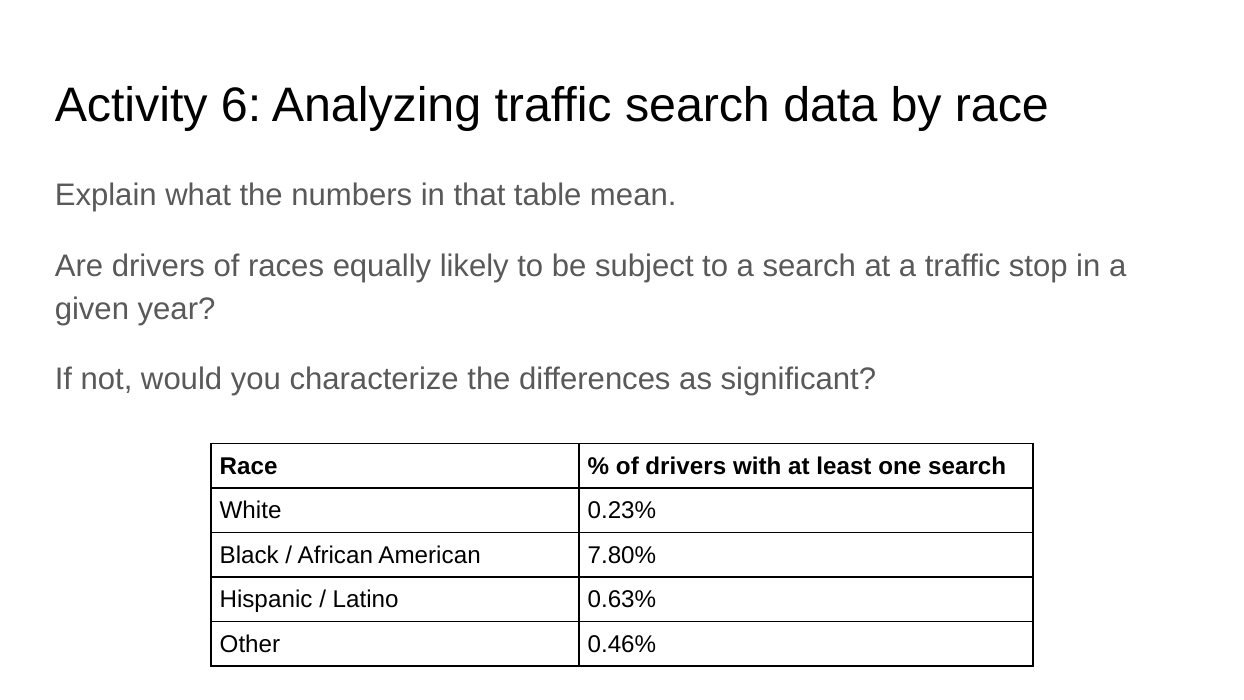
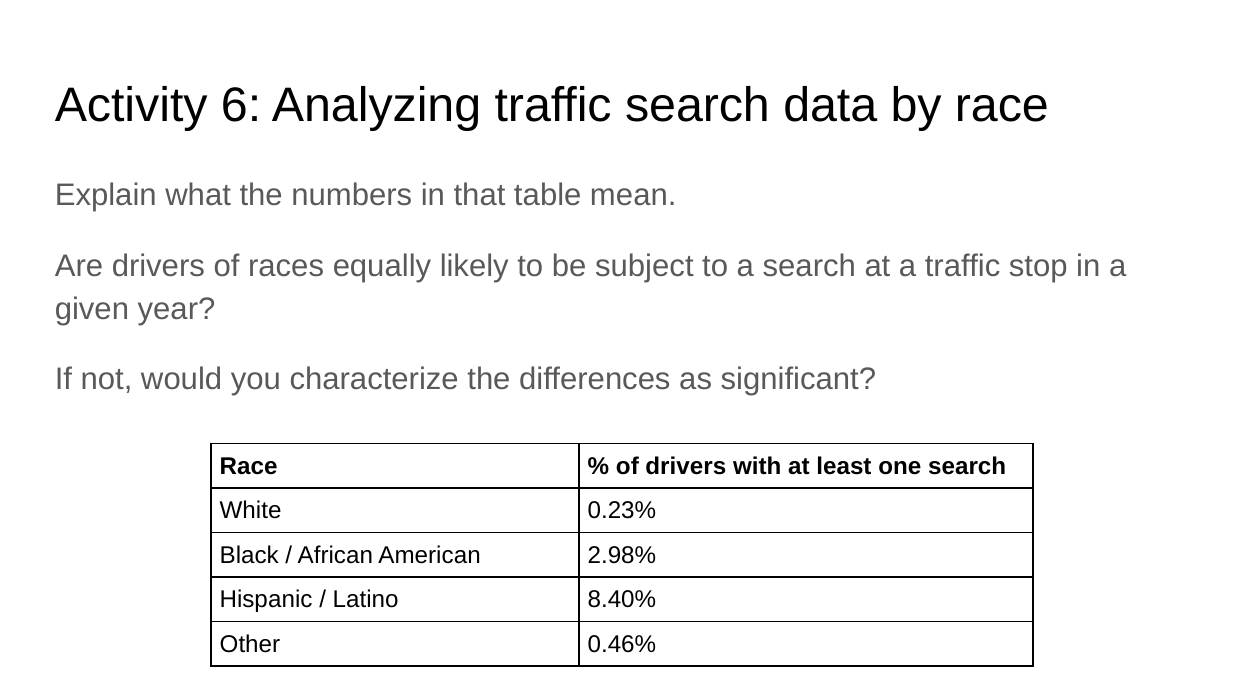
7.80%: 7.80% -> 2.98%
0.63%: 0.63% -> 8.40%
